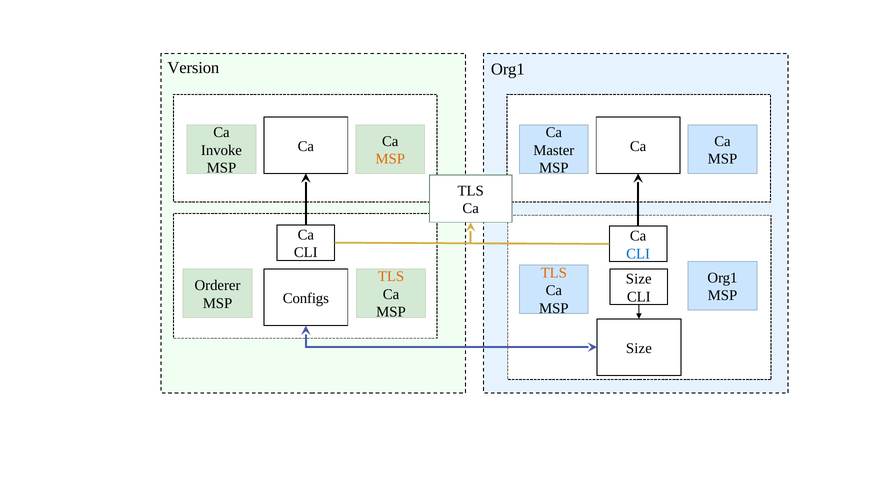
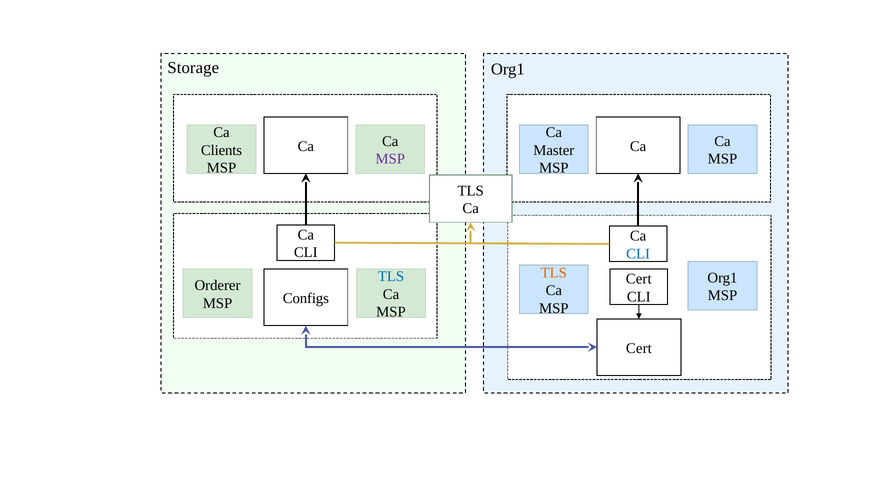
Version: Version -> Storage
Invoke: Invoke -> Clients
MSP at (390, 159) colour: orange -> purple
TLS at (391, 277) colour: orange -> blue
Size at (639, 279): Size -> Cert
Size at (639, 348): Size -> Cert
